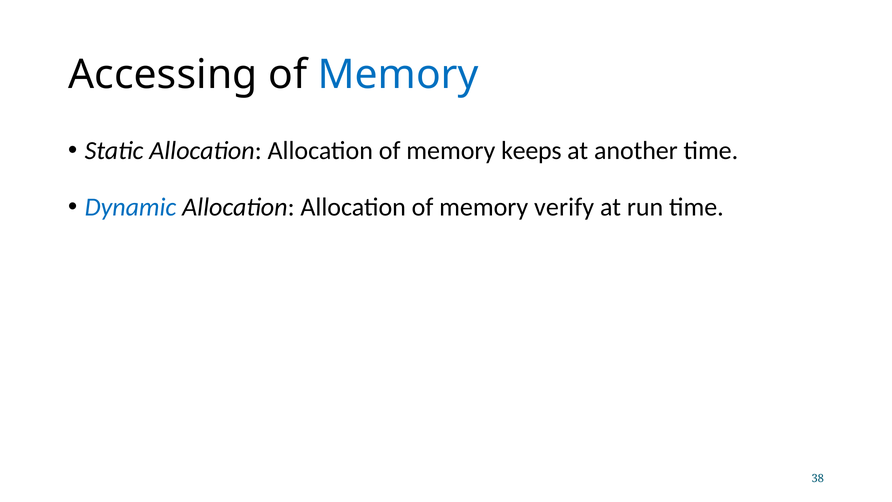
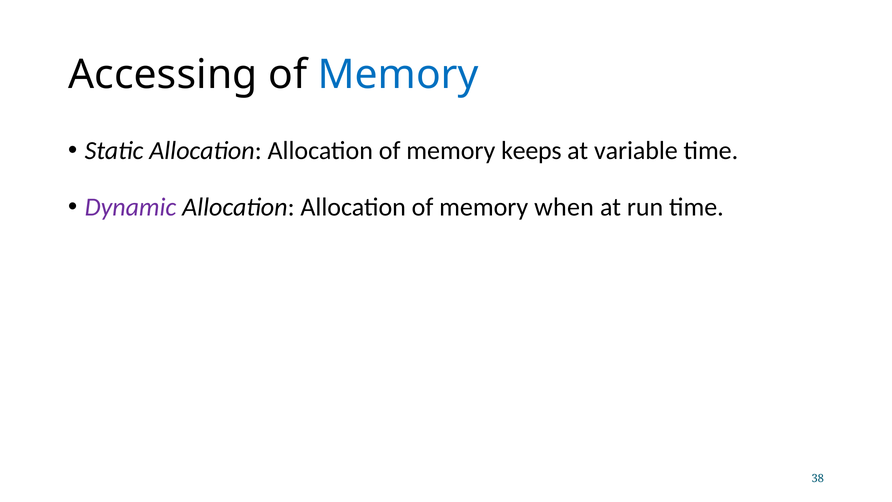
another: another -> variable
Dynamic colour: blue -> purple
verify: verify -> when
